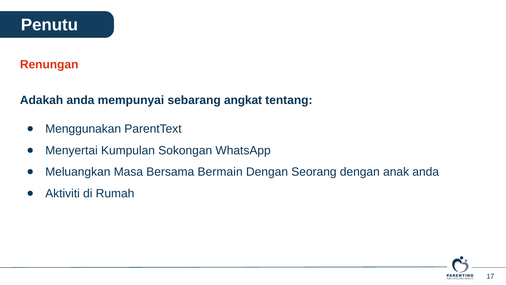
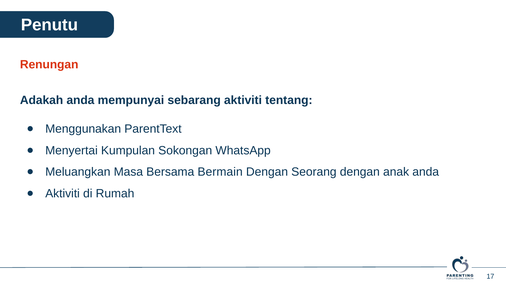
sebarang angkat: angkat -> aktiviti
